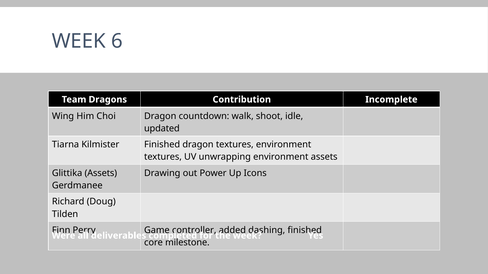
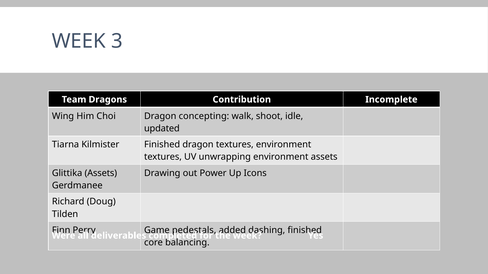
6: 6 -> 3
countdown: countdown -> concepting
controller: controller -> pedestals
milestone: milestone -> balancing
